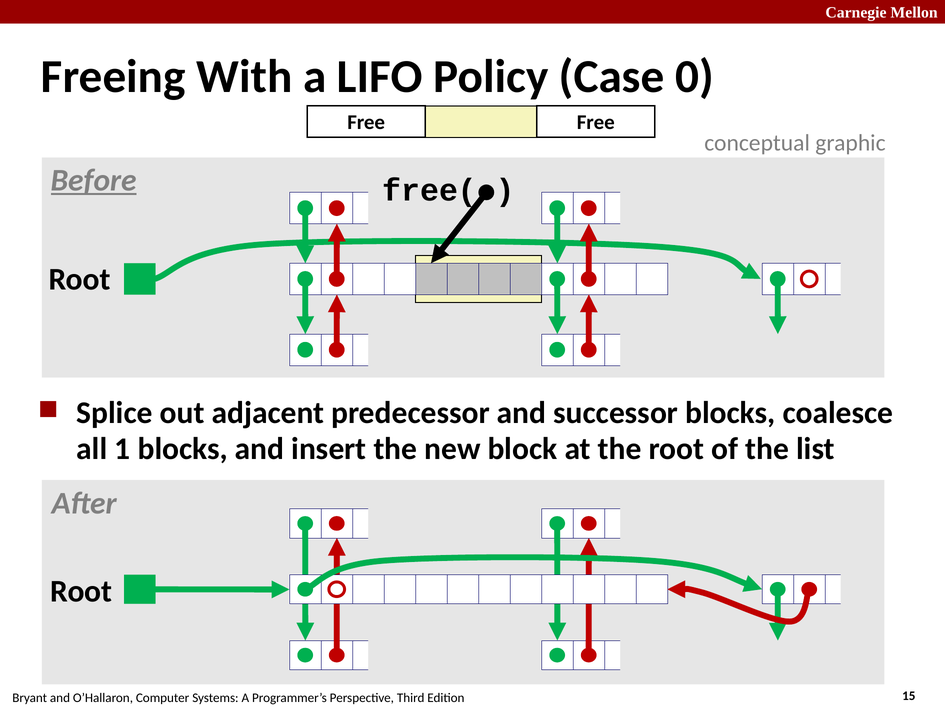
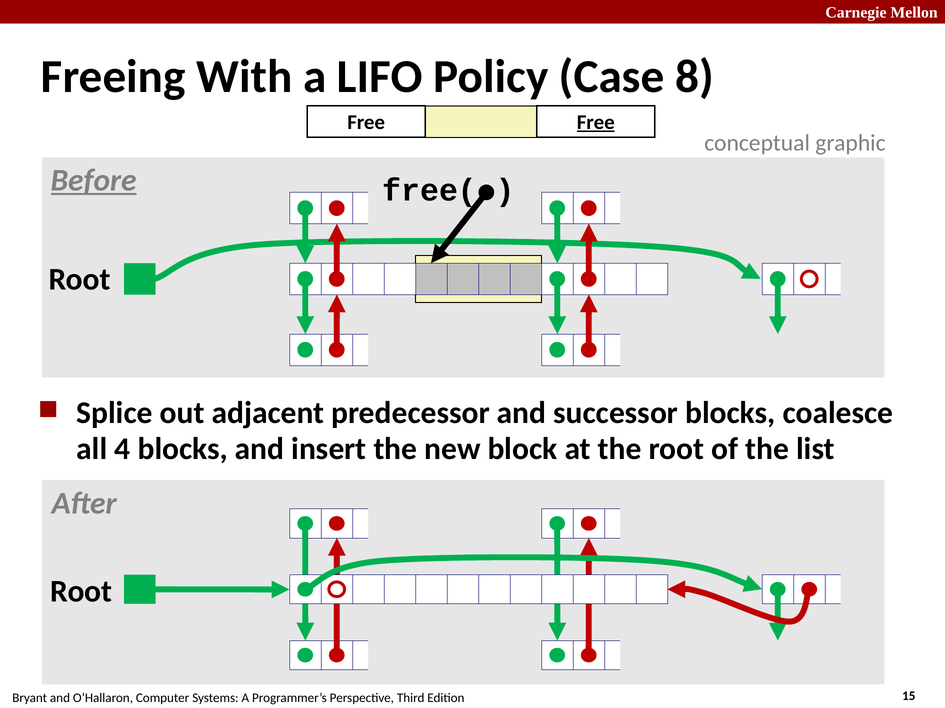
0: 0 -> 8
Free at (596, 122) underline: none -> present
1: 1 -> 4
